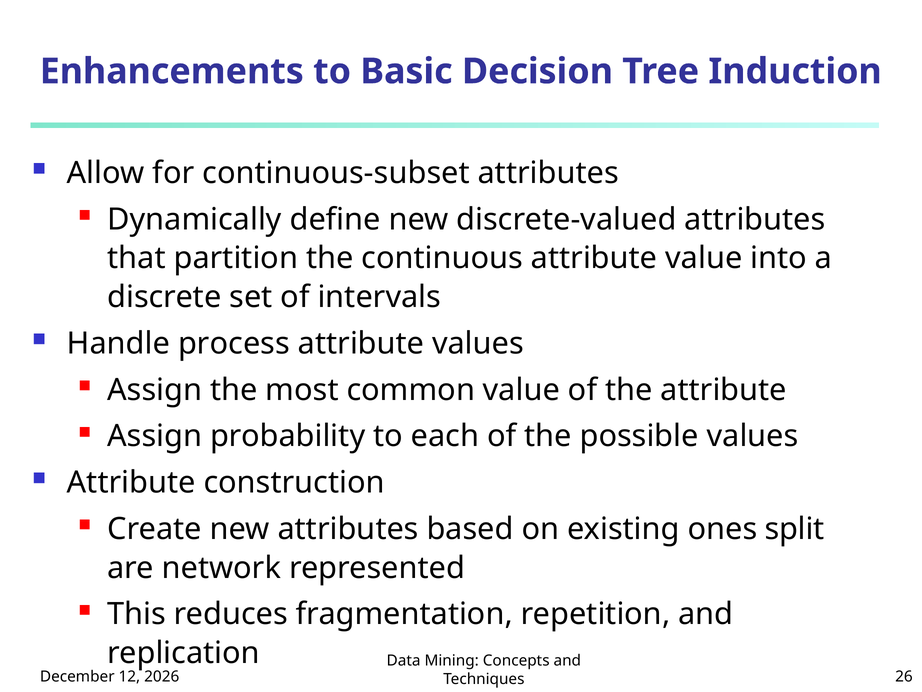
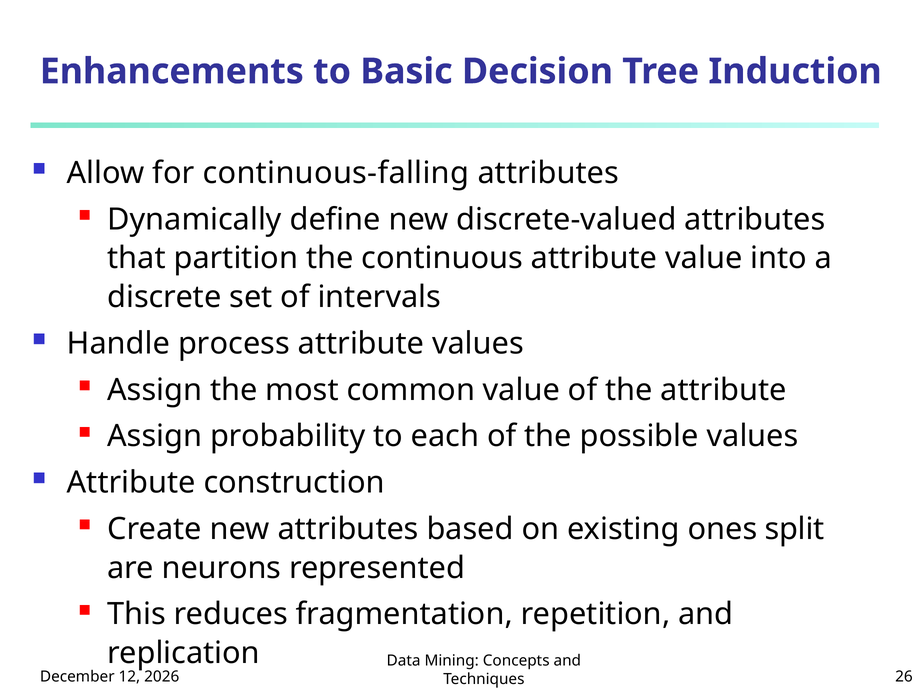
continuous-subset: continuous-subset -> continuous-falling
network: network -> neurons
